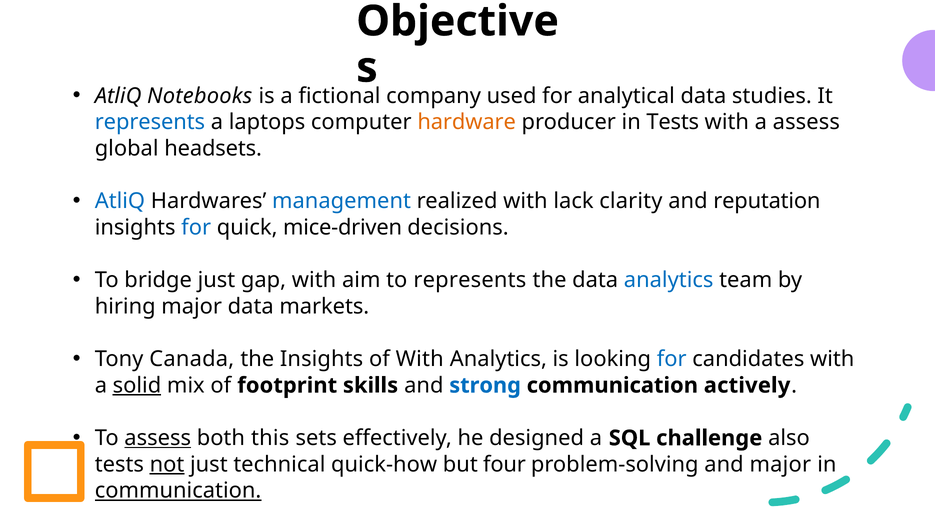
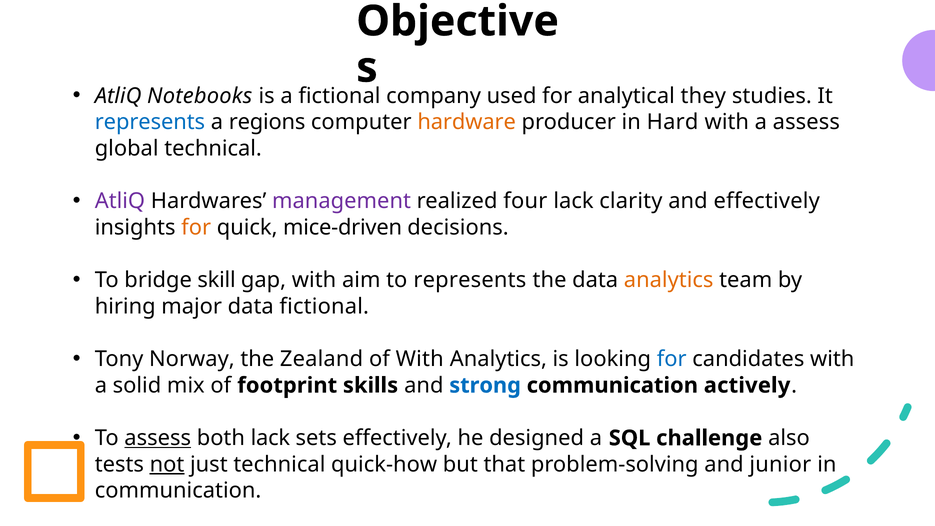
analytical data: data -> they
laptops: laptops -> regions
in Tests: Tests -> Hard
global headsets: headsets -> technical
AtliQ at (120, 201) colour: blue -> purple
management colour: blue -> purple
realized with: with -> four
and reputation: reputation -> effectively
for at (196, 227) colour: blue -> orange
bridge just: just -> skill
analytics at (669, 280) colour: blue -> orange
data markets: markets -> fictional
Canada: Canada -> Norway
the Insights: Insights -> Zealand
solid underline: present -> none
both this: this -> lack
four: four -> that
and major: major -> junior
communication at (178, 491) underline: present -> none
